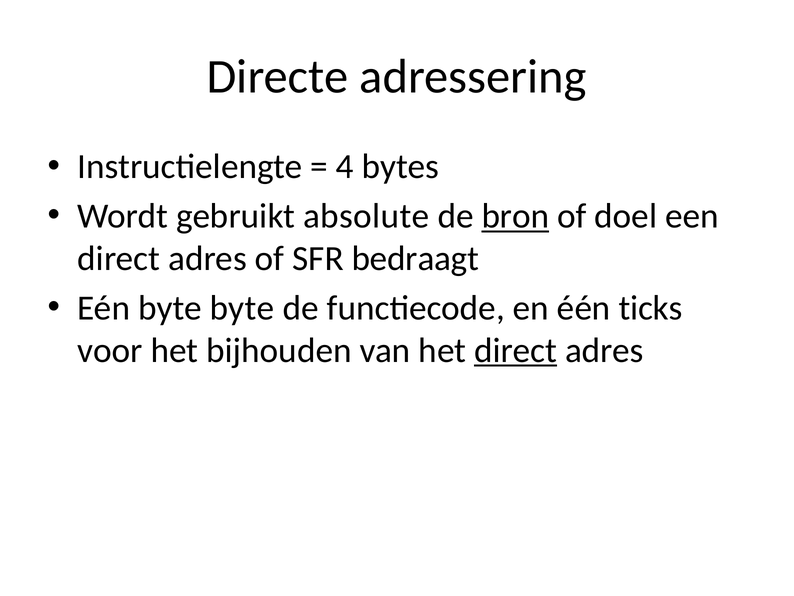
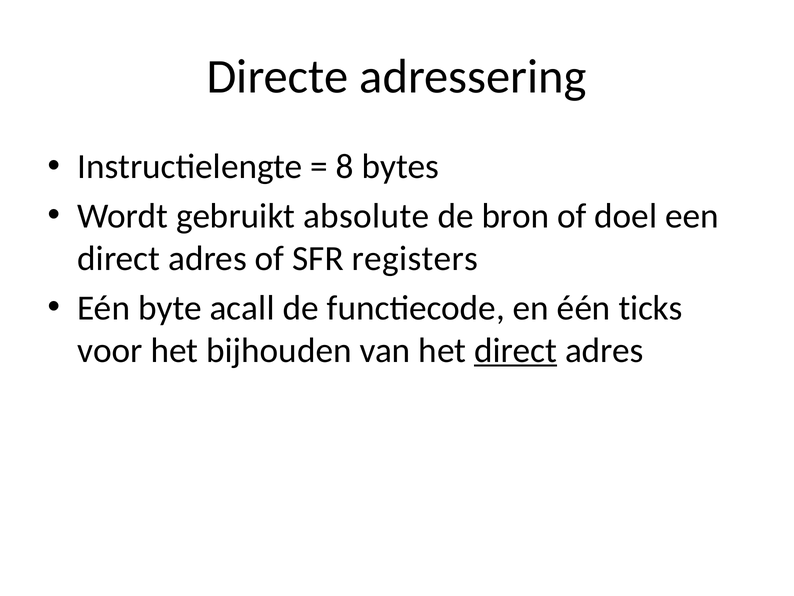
4: 4 -> 8
bron underline: present -> none
bedraagt: bedraagt -> registers
byte byte: byte -> acall
